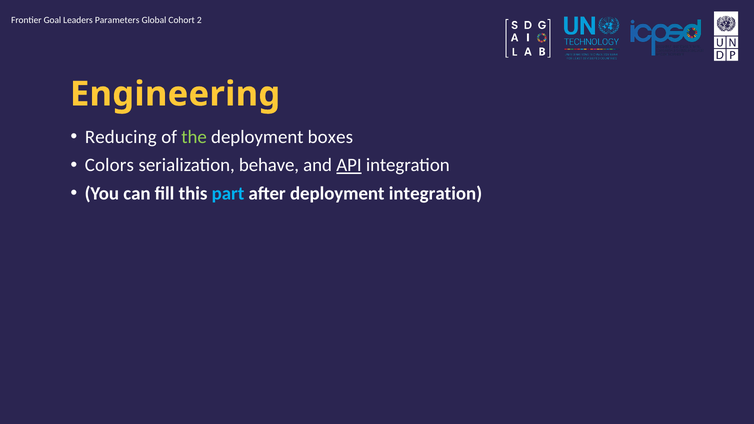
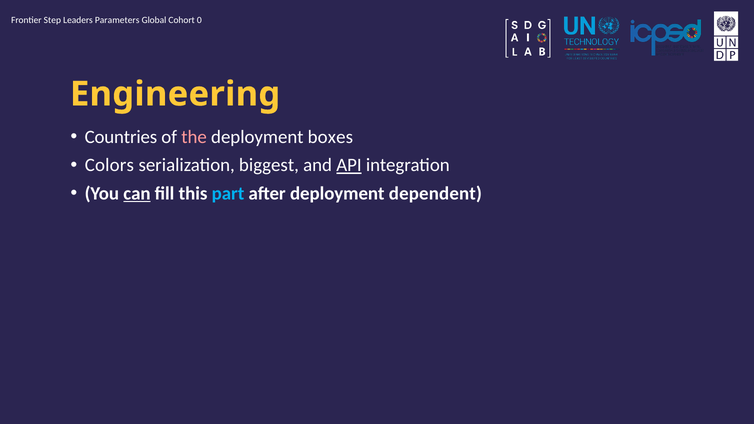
Goal: Goal -> Step
2: 2 -> 0
Reducing: Reducing -> Countries
the colour: light green -> pink
behave: behave -> biggest
can underline: none -> present
deployment integration: integration -> dependent
